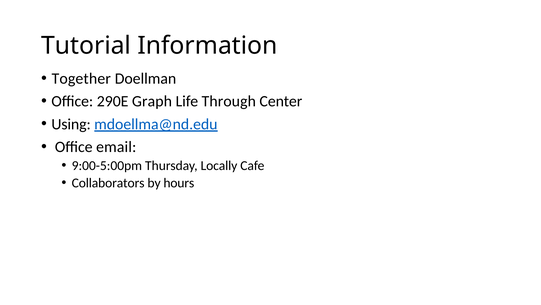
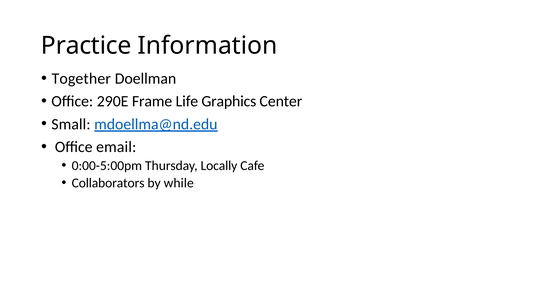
Tutorial: Tutorial -> Practice
Graph: Graph -> Frame
Through: Through -> Graphics
Using: Using -> Small
9:00-5:00pm: 9:00-5:00pm -> 0:00-5:00pm
hours: hours -> while
